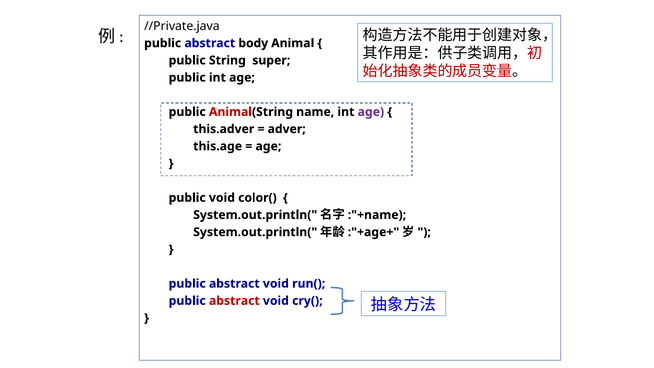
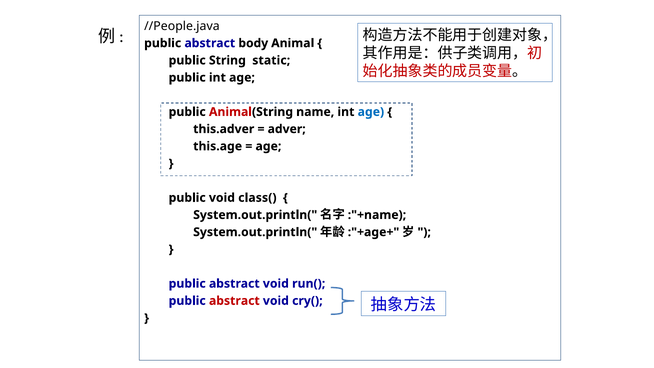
//Private.java: //Private.java -> //People.java
super: super -> static
age at (371, 112) colour: purple -> blue
color(: color( -> class(
